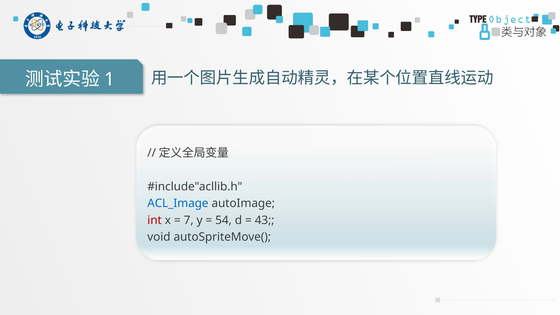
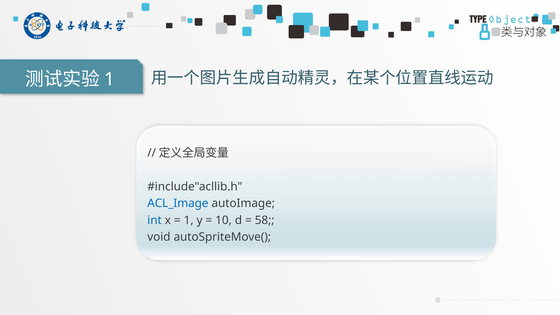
int colour: red -> blue
7 at (189, 220): 7 -> 1
54: 54 -> 10
43: 43 -> 58
